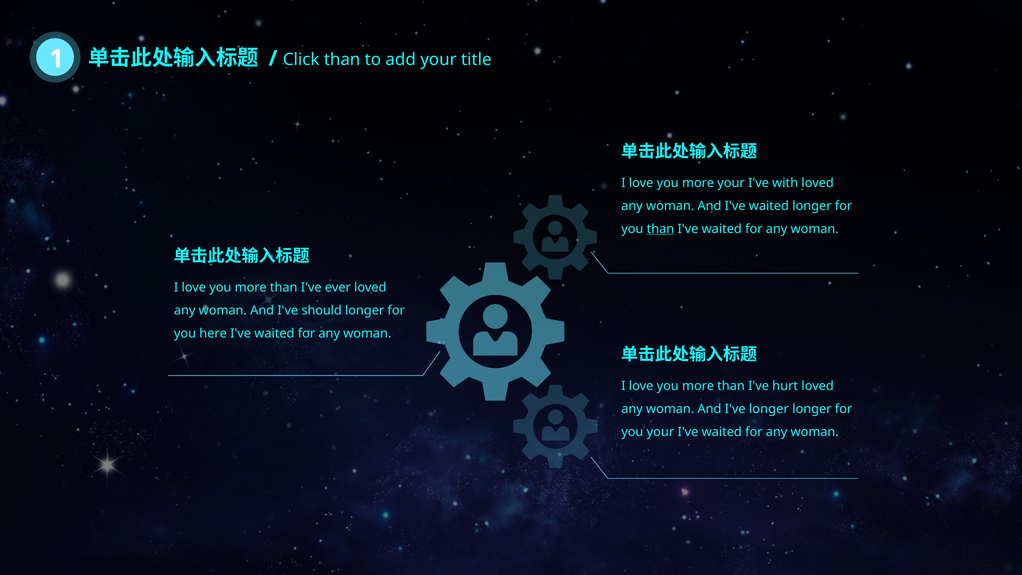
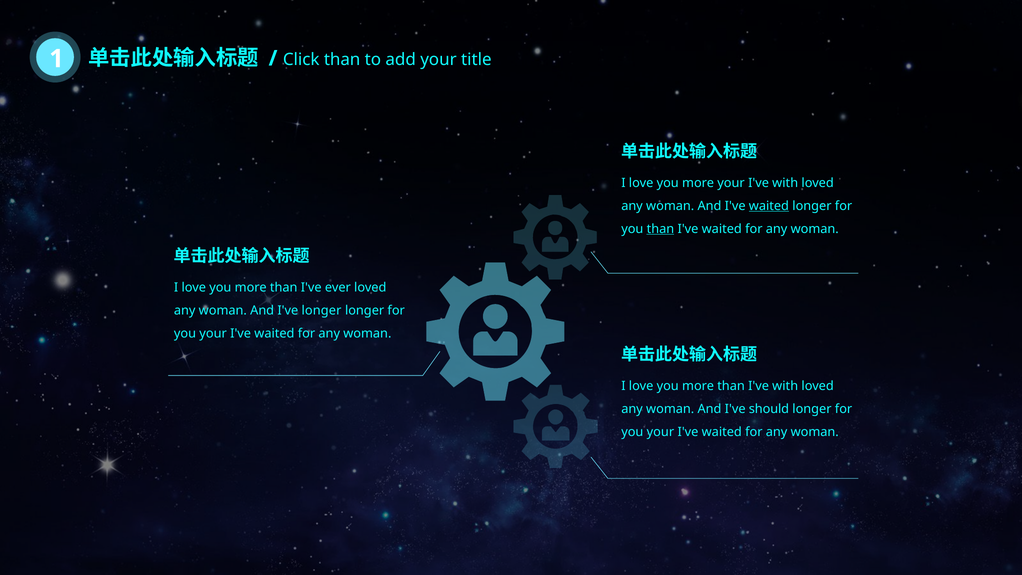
waited at (769, 206) underline: none -> present
I've should: should -> longer
here at (213, 333): here -> your
than I've hurt: hurt -> with
I've longer: longer -> should
